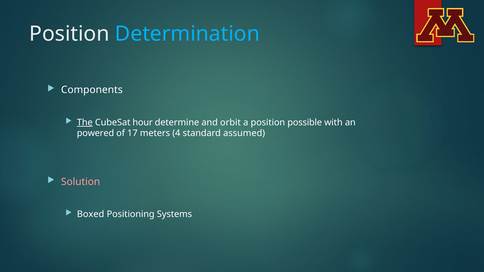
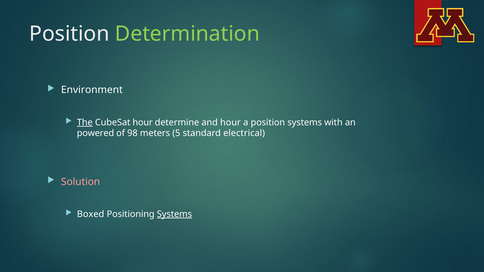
Determination colour: light blue -> light green
Components: Components -> Environment
and orbit: orbit -> hour
position possible: possible -> systems
17: 17 -> 98
4: 4 -> 5
assumed: assumed -> electrical
Systems at (174, 214) underline: none -> present
